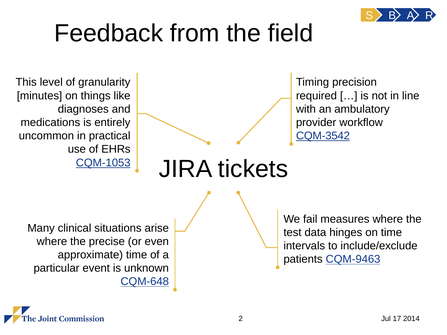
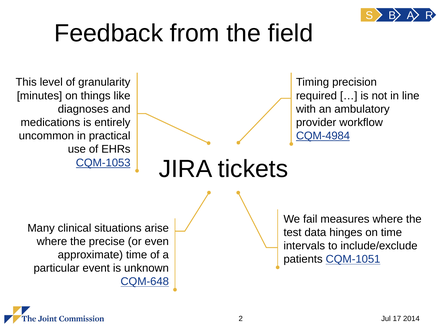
CQM-3542: CQM-3542 -> CQM-4984
CQM-9463: CQM-9463 -> CQM-1051
